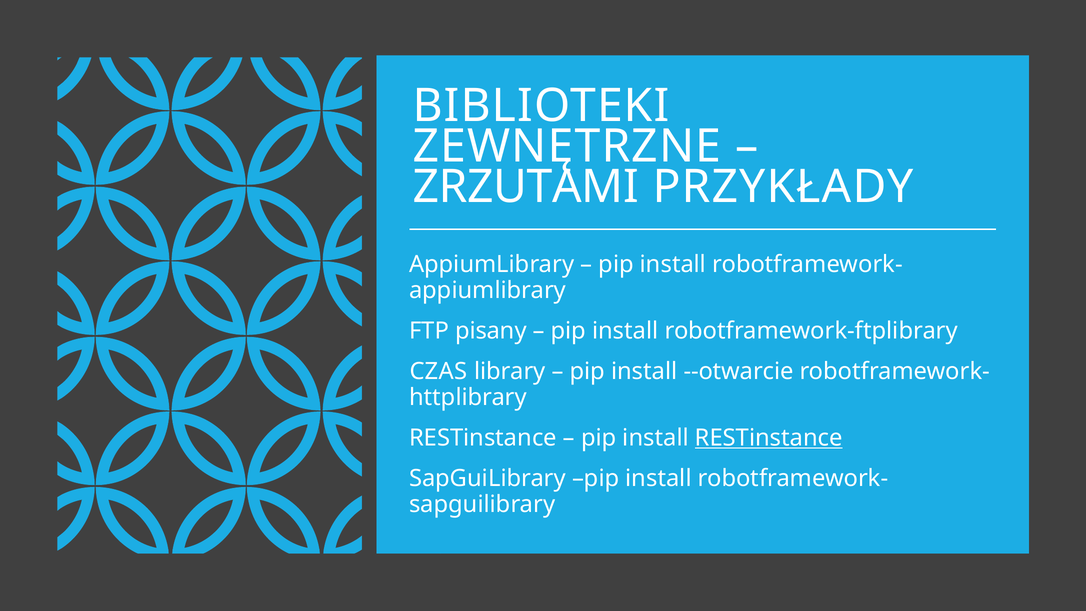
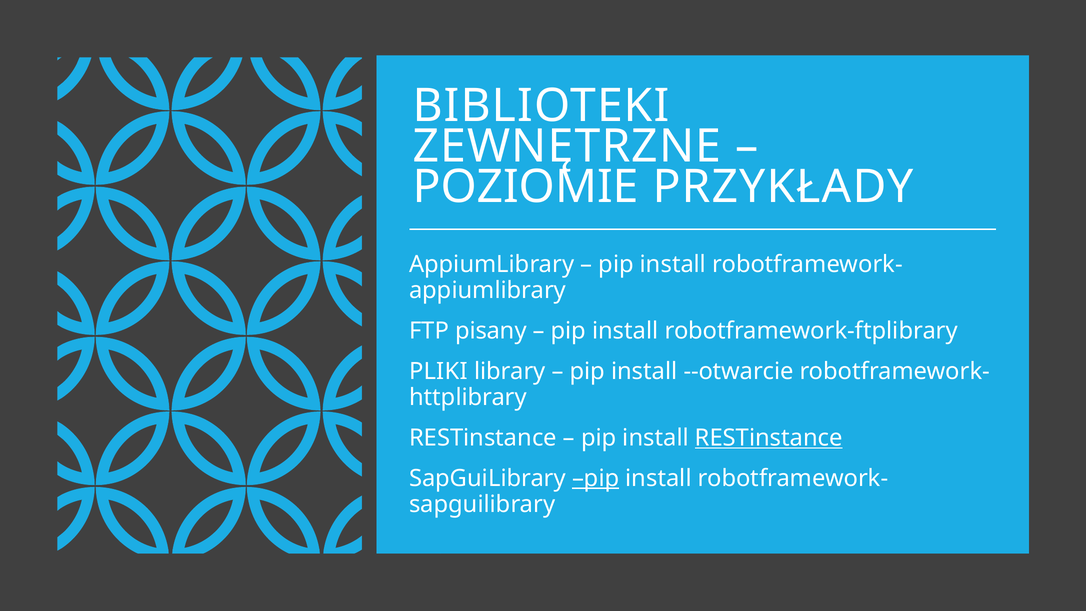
ZRZUTAMI: ZRZUTAMI -> POZIOMIE
CZAS: CZAS -> PLIKI
pip at (596, 478) underline: none -> present
